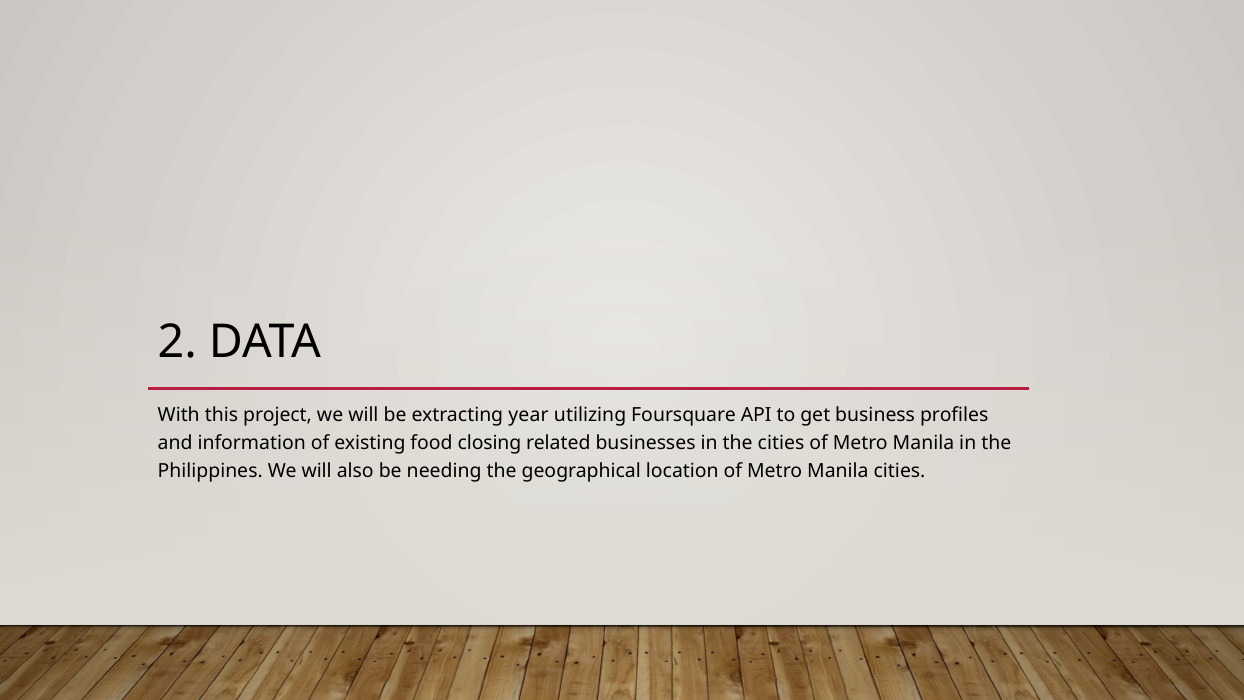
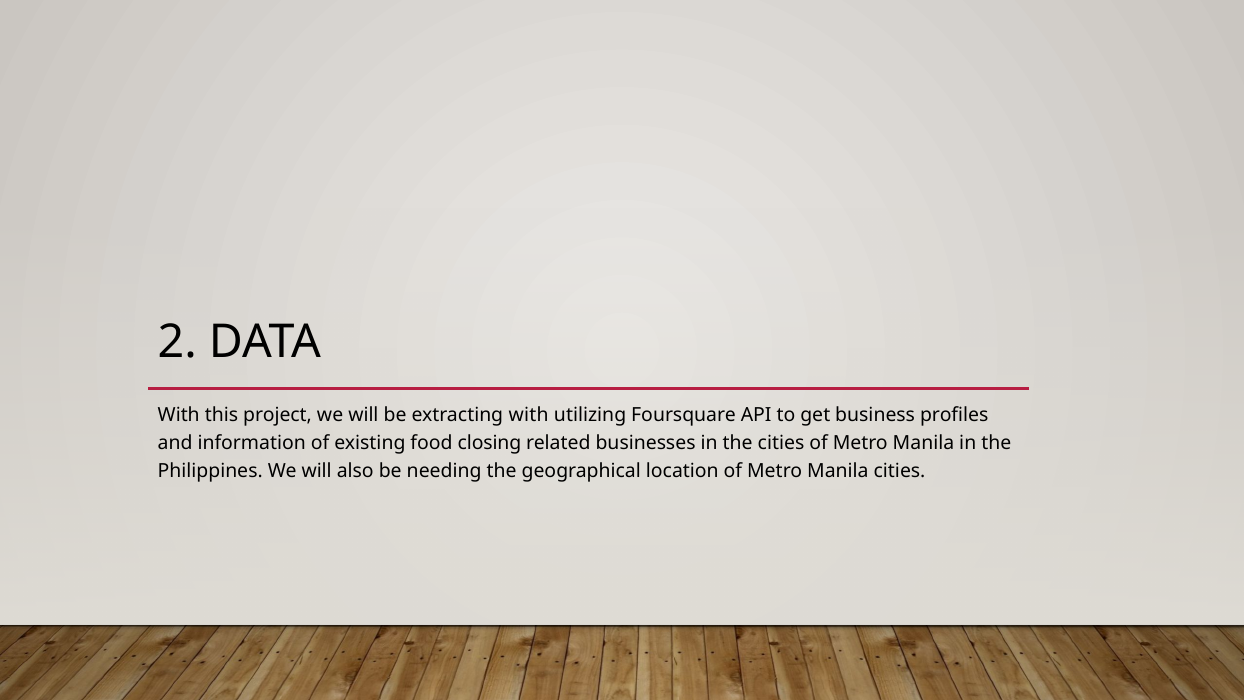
extracting year: year -> with
